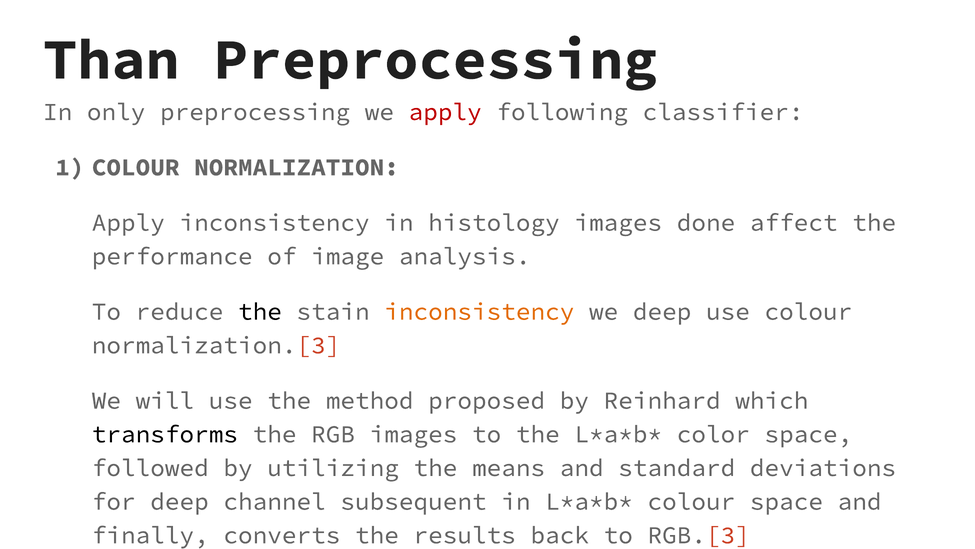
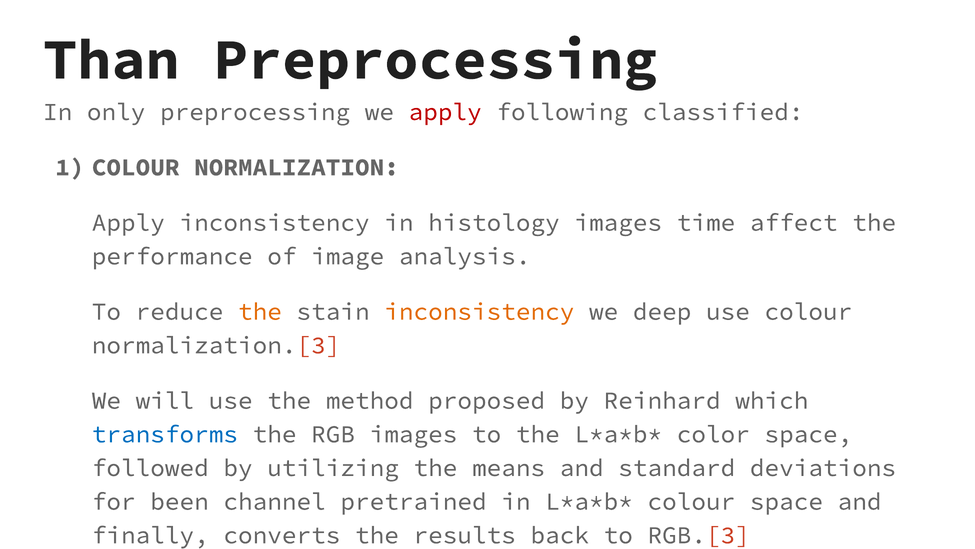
classifier: classifier -> classified
done: done -> time
the at (260, 311) colour: black -> orange
transforms colour: black -> blue
for deep: deep -> been
subsequent: subsequent -> pretrained
